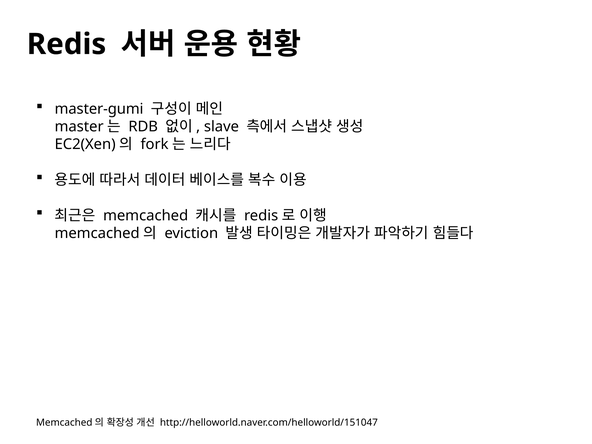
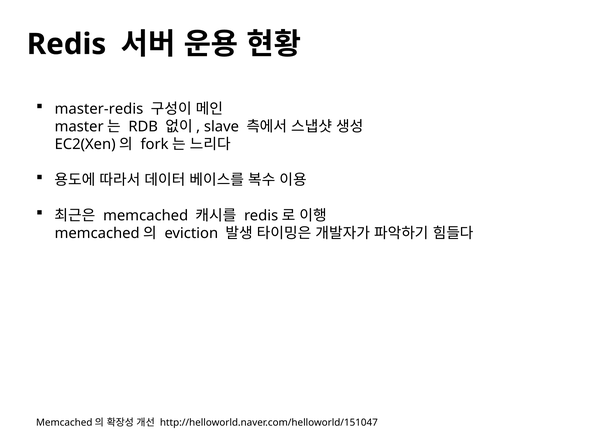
master-gumi: master-gumi -> master-redis
